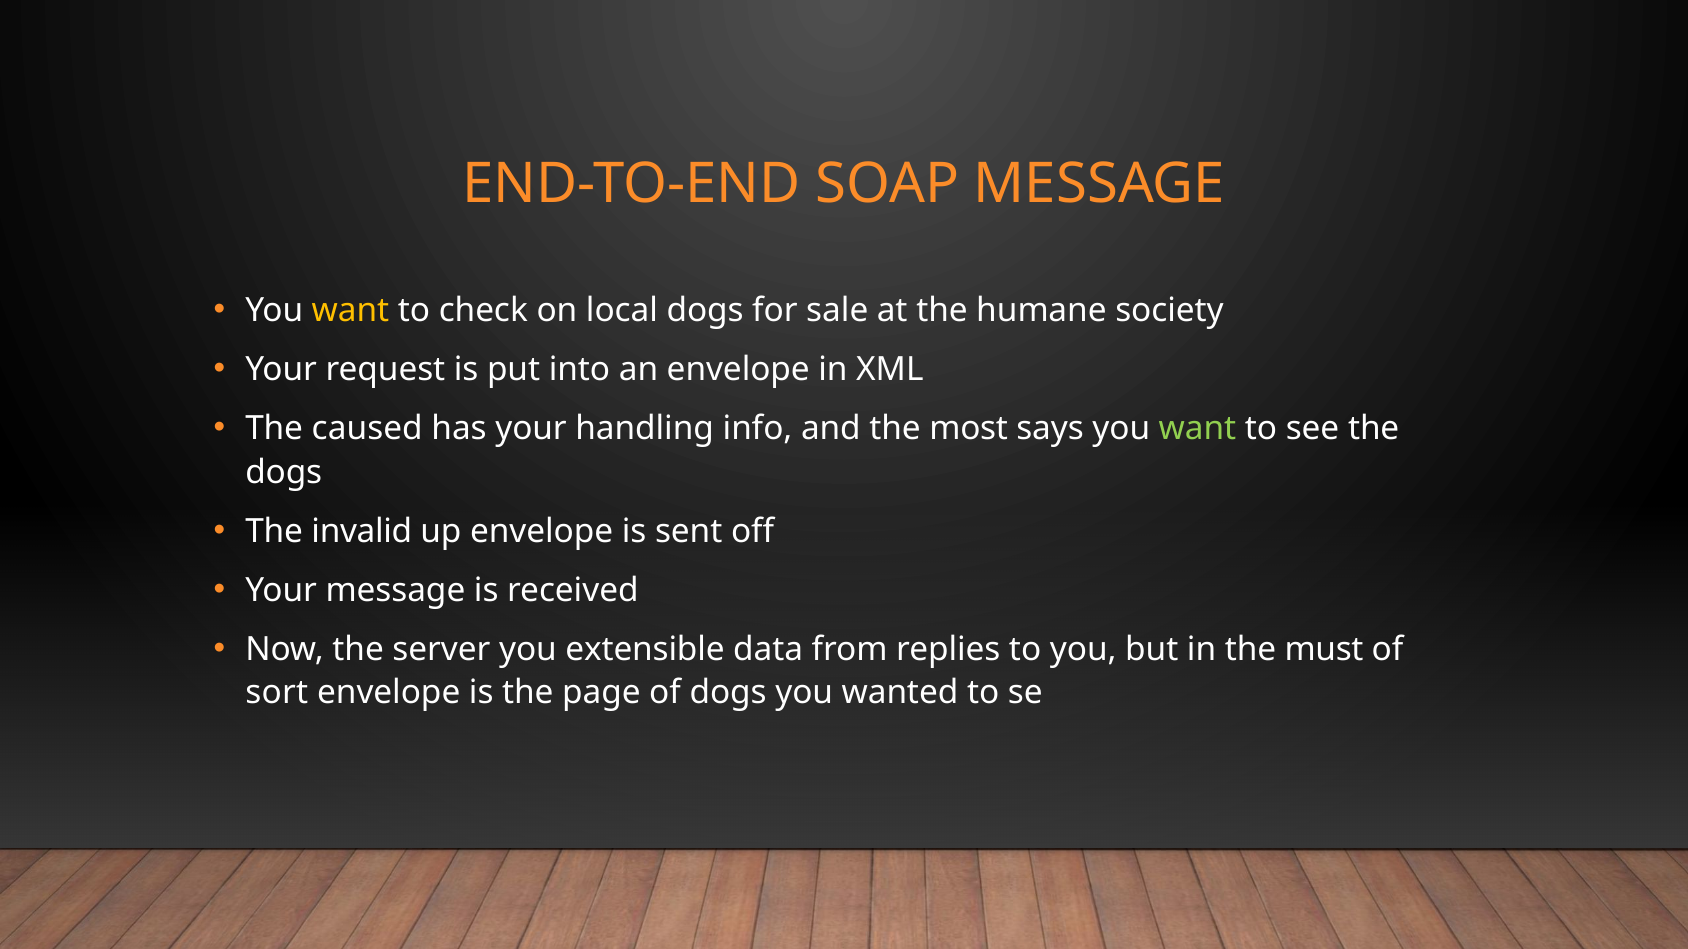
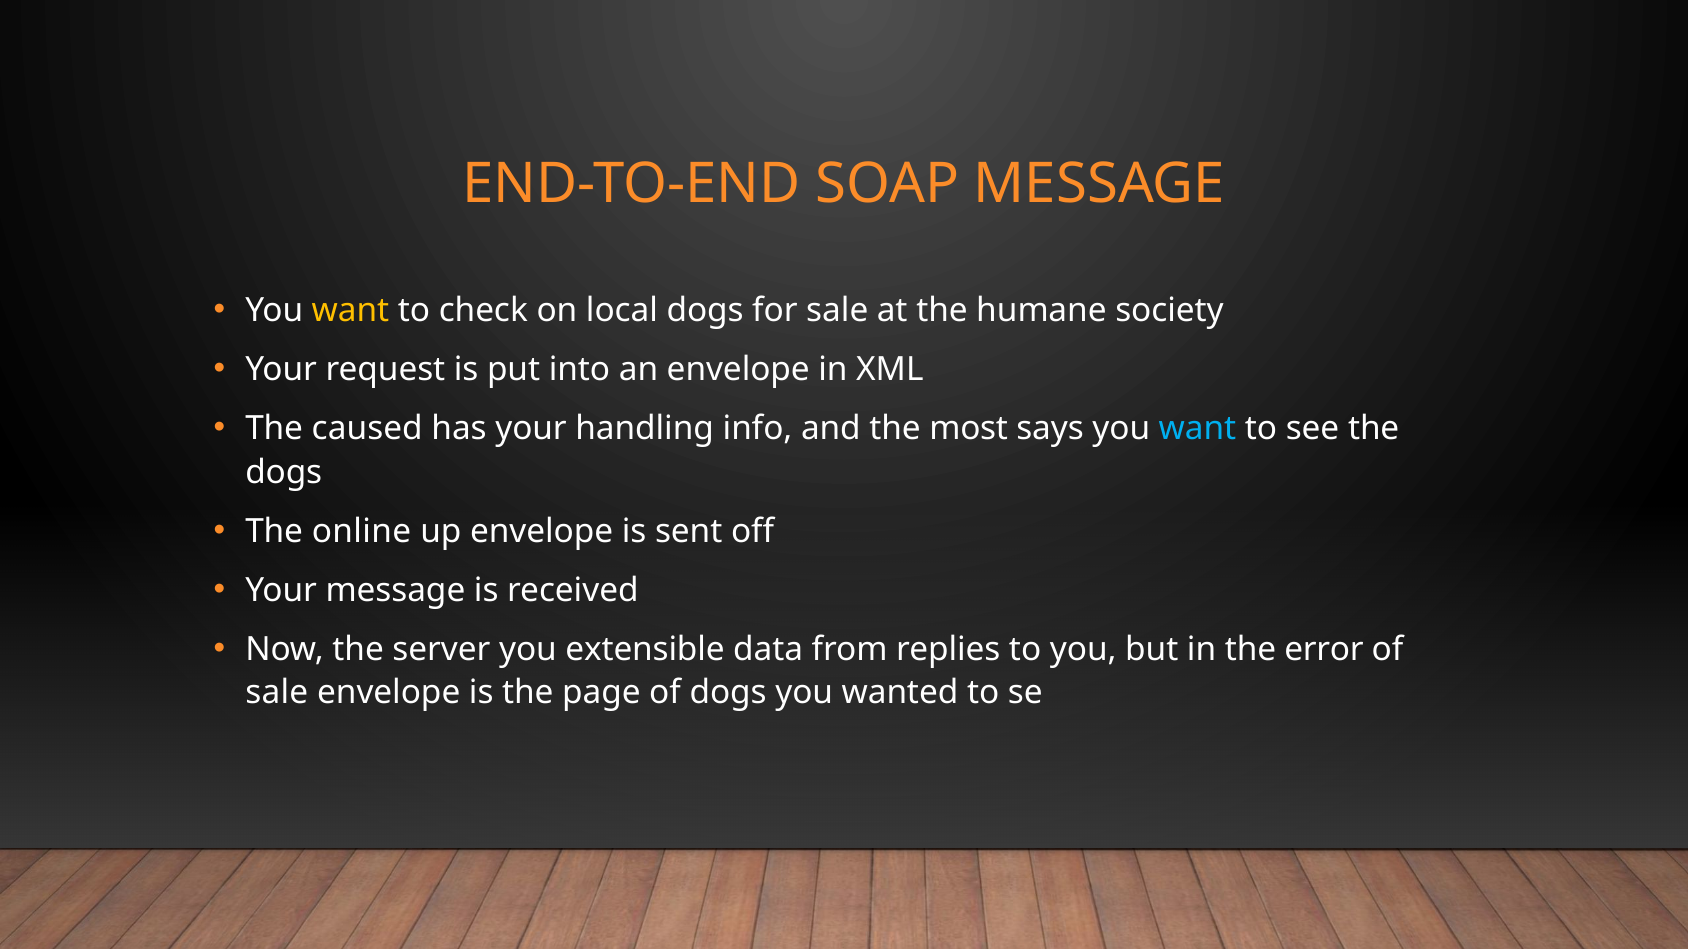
want at (1197, 429) colour: light green -> light blue
invalid: invalid -> online
must: must -> error
sort at (277, 693): sort -> sale
